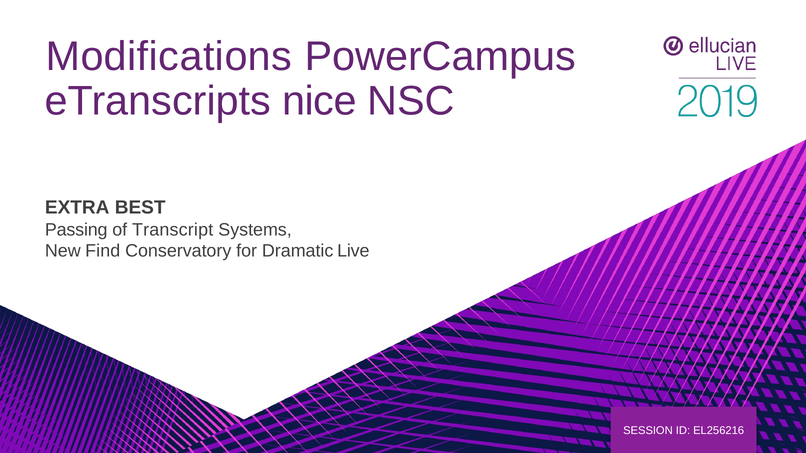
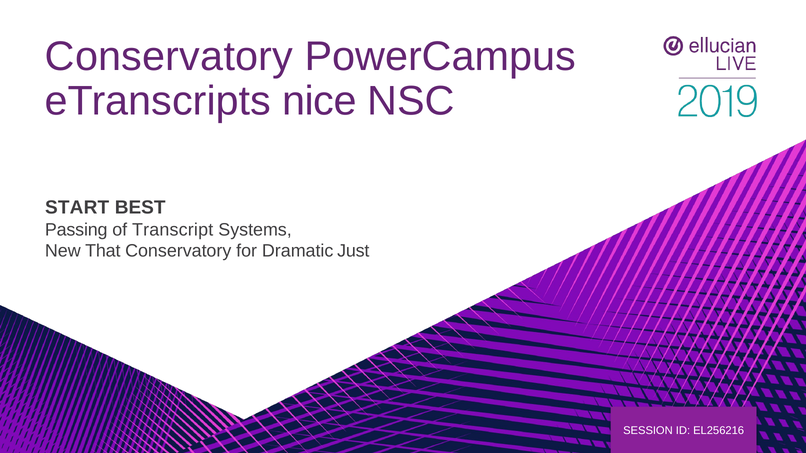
Modifications at (169, 57): Modifications -> Conservatory
EXTRA: EXTRA -> START
Find: Find -> That
Live: Live -> Just
